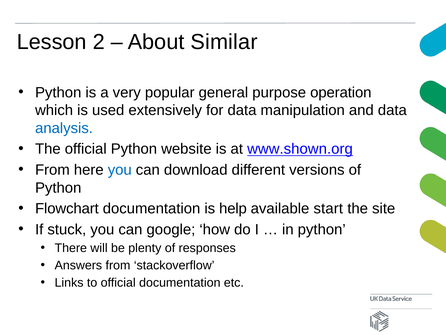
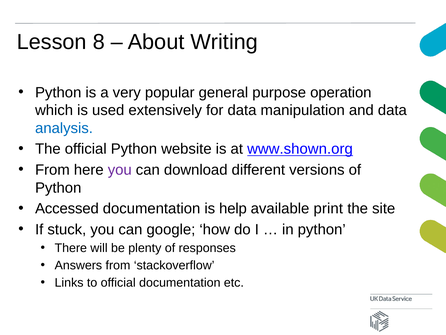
2: 2 -> 8
Similar: Similar -> Writing
you at (120, 170) colour: blue -> purple
Flowchart: Flowchart -> Accessed
start: start -> print
